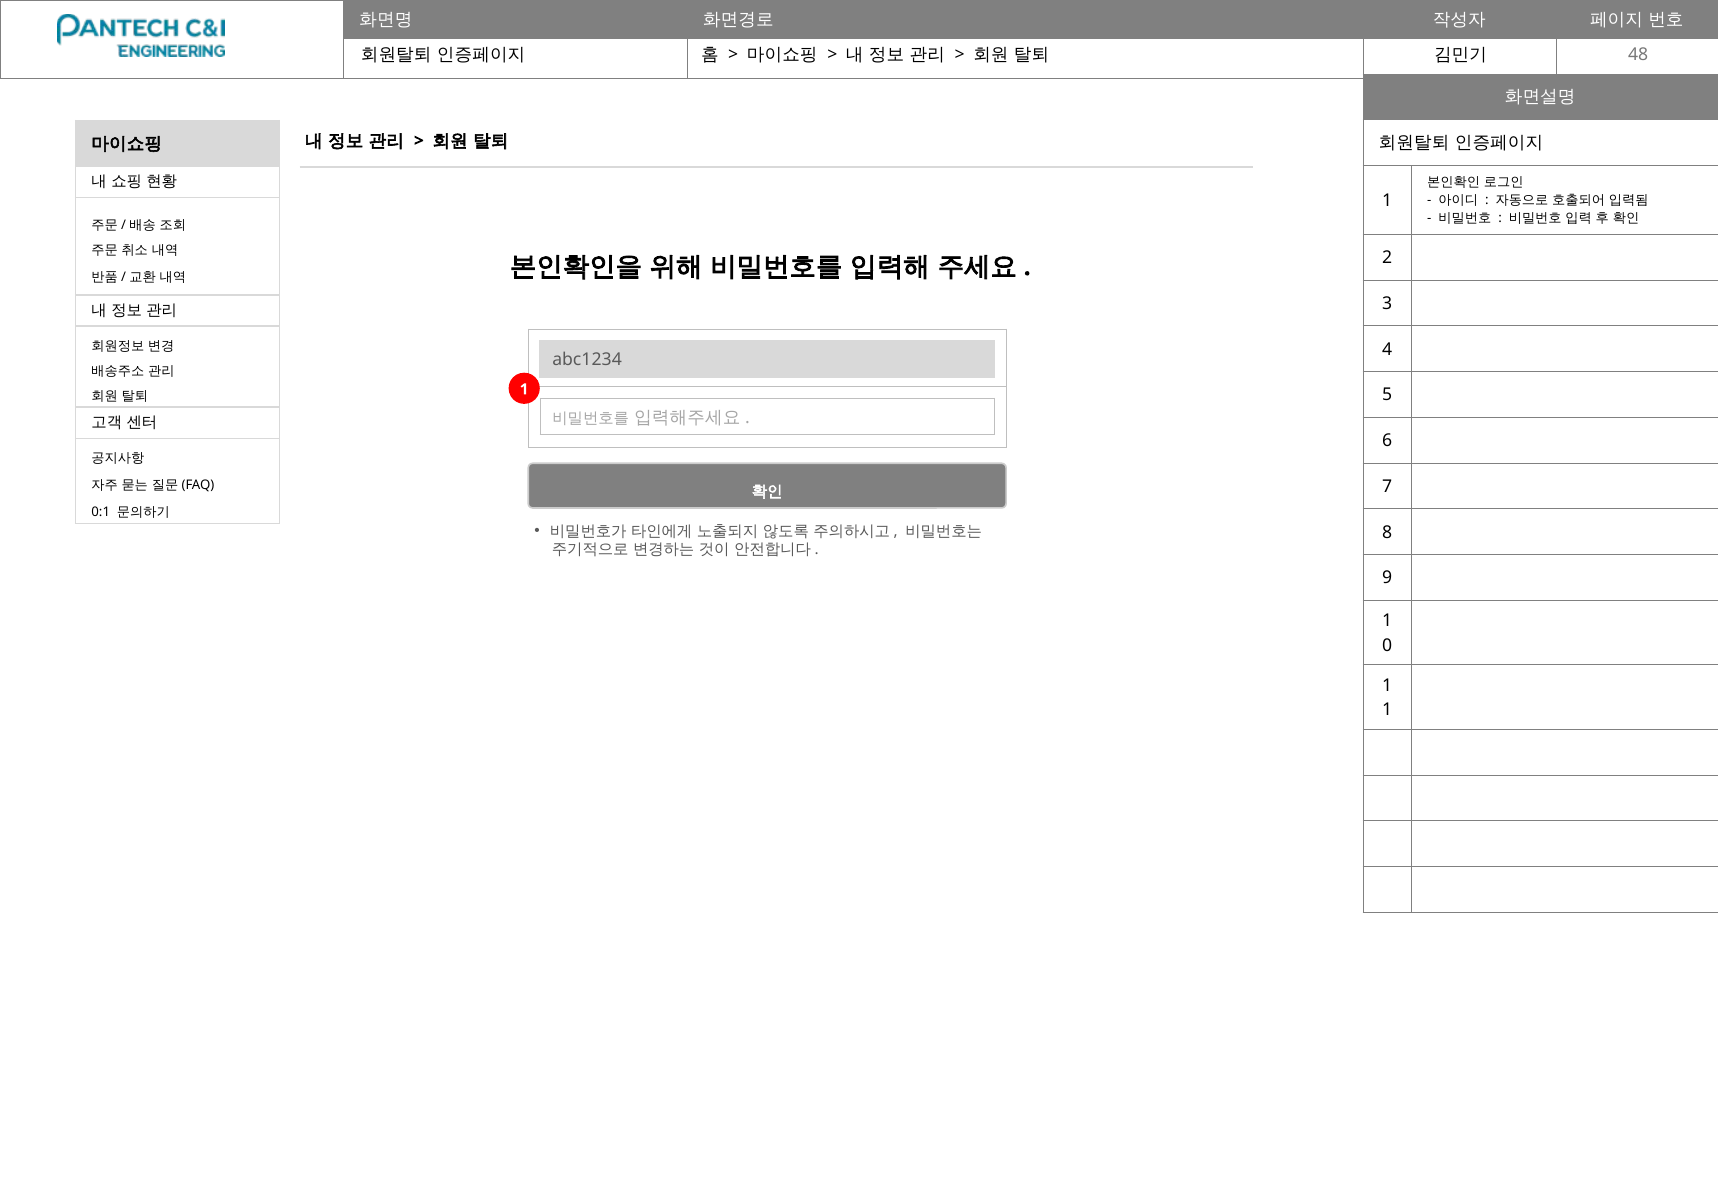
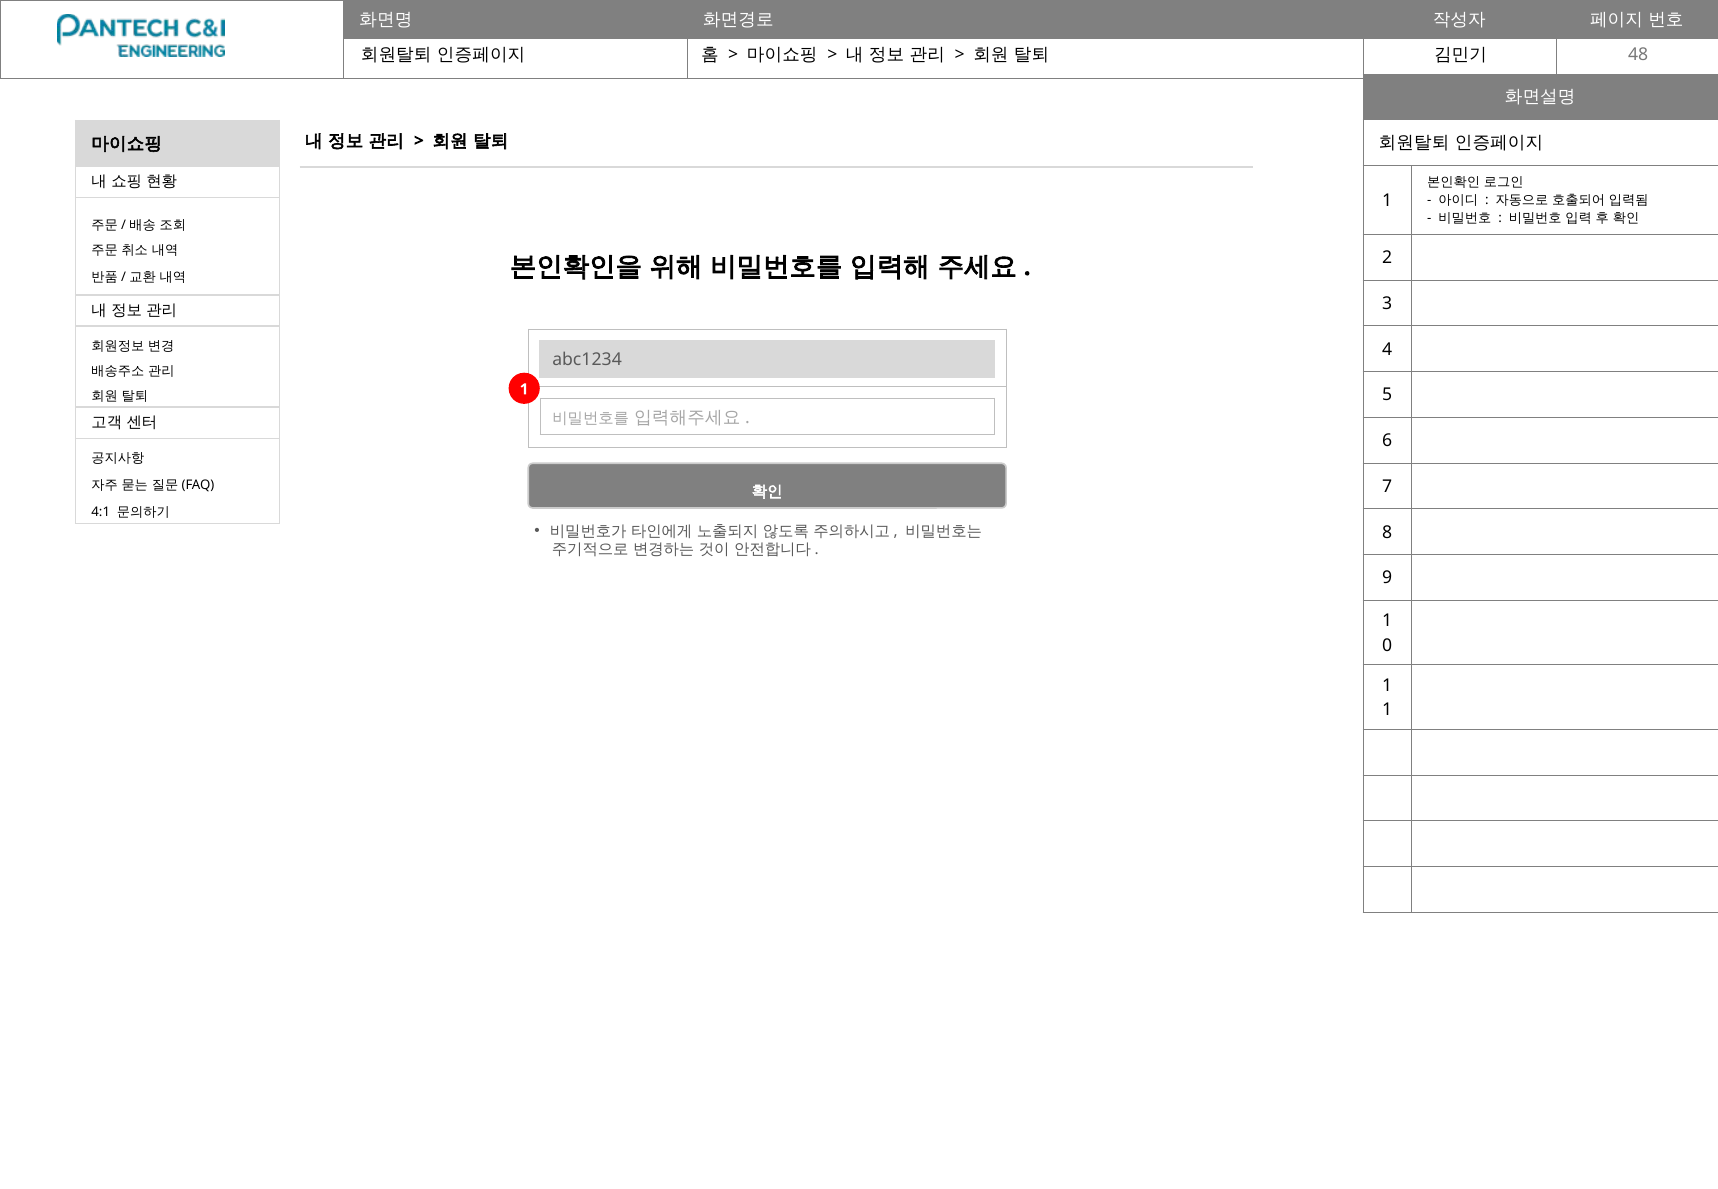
0:1: 0:1 -> 4:1
